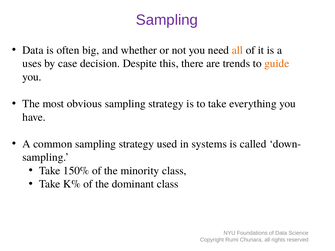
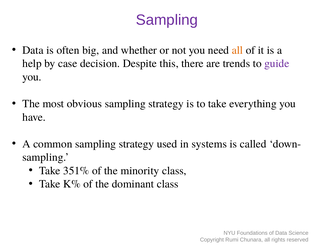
uses: uses -> help
guide colour: orange -> purple
150%: 150% -> 351%
